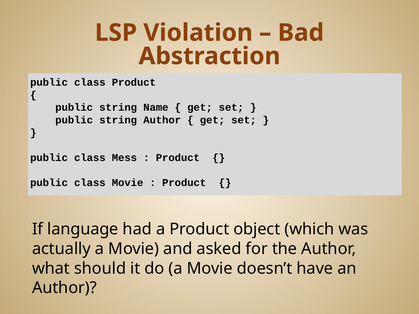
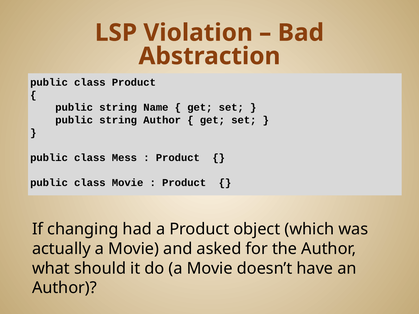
language: language -> changing
